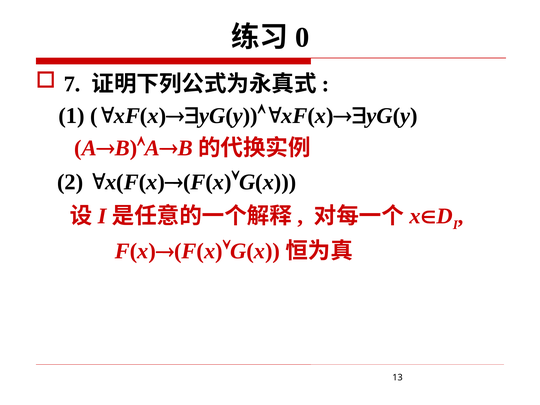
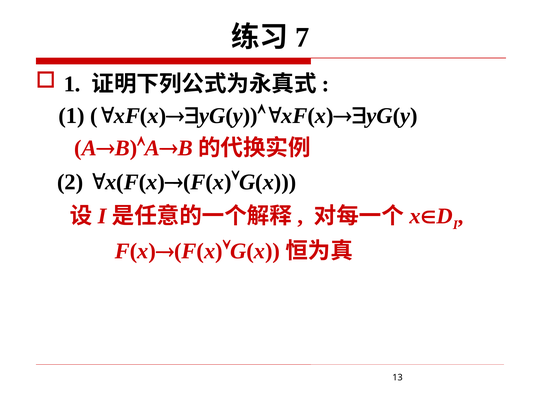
0: 0 -> 7
7 at (72, 84): 7 -> 1
